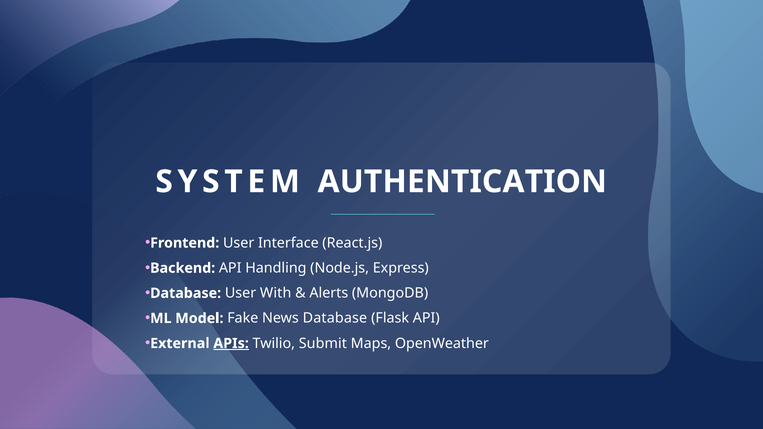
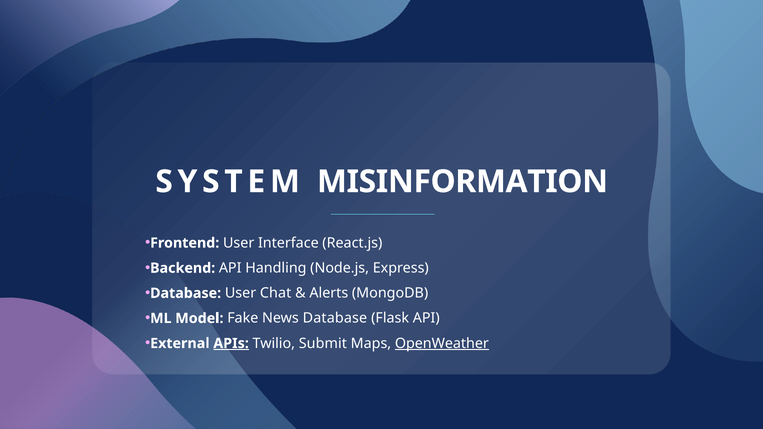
AUTHENTICATION: AUTHENTICATION -> MISINFORMATION
With: With -> Chat
OpenWeather underline: none -> present
